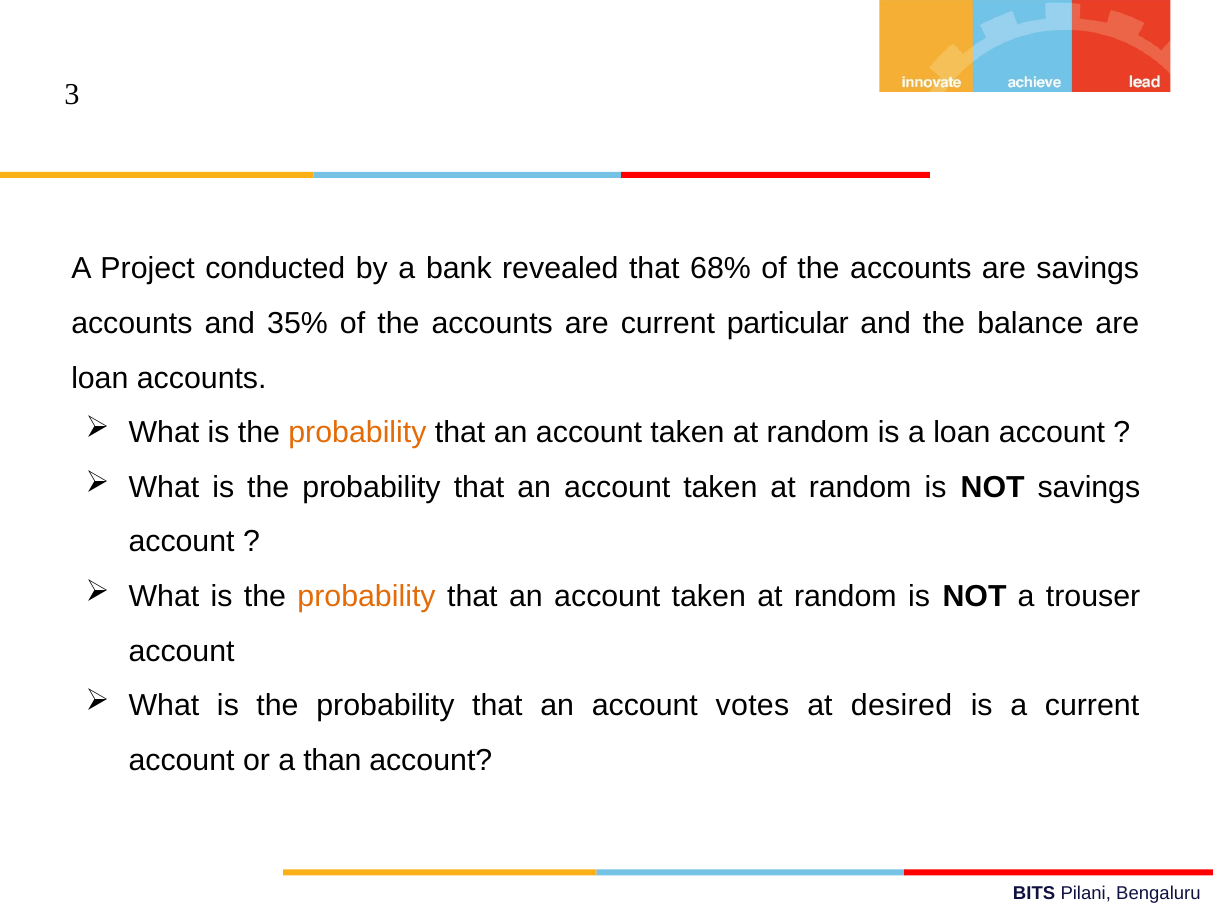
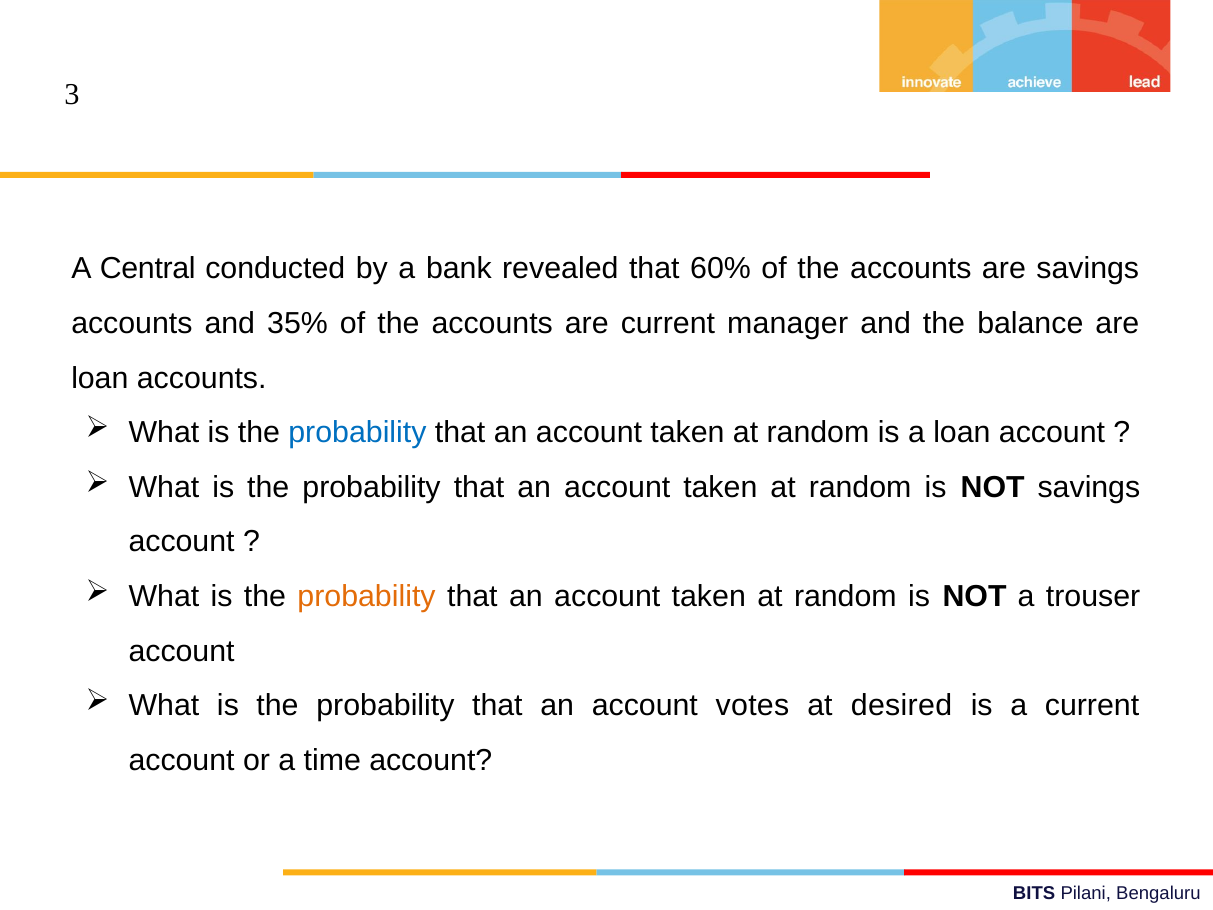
Project: Project -> Central
68%: 68% -> 60%
particular: particular -> manager
probability at (357, 433) colour: orange -> blue
than: than -> time
